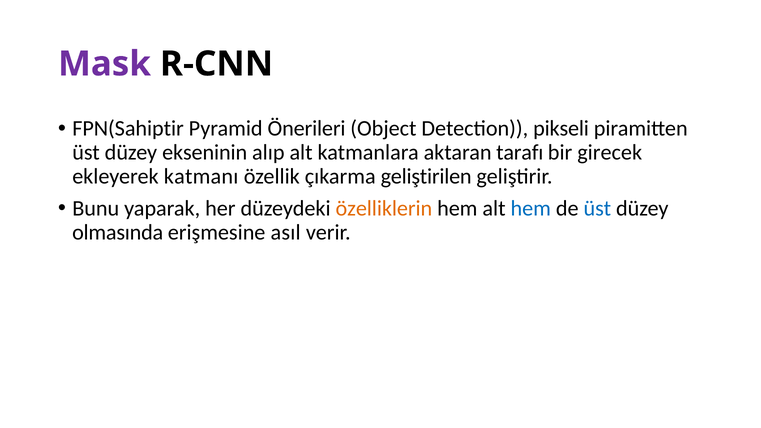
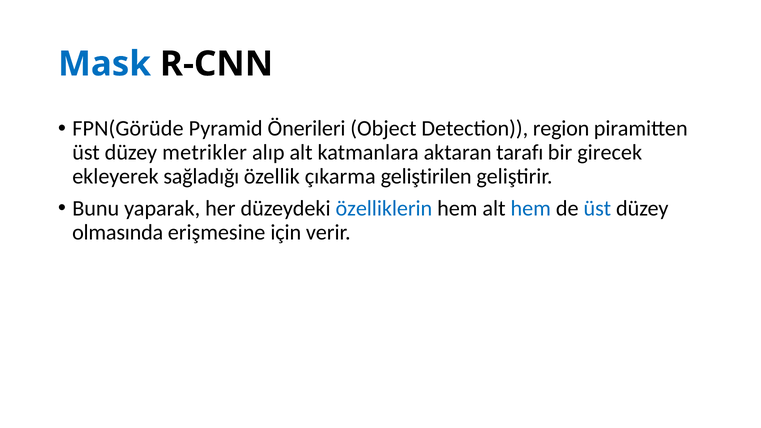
Mask colour: purple -> blue
FPN(Sahiptir: FPN(Sahiptir -> FPN(Görüde
pikseli: pikseli -> region
ekseninin: ekseninin -> metrikler
katmanı: katmanı -> sağladığı
özelliklerin colour: orange -> blue
asıl: asıl -> için
